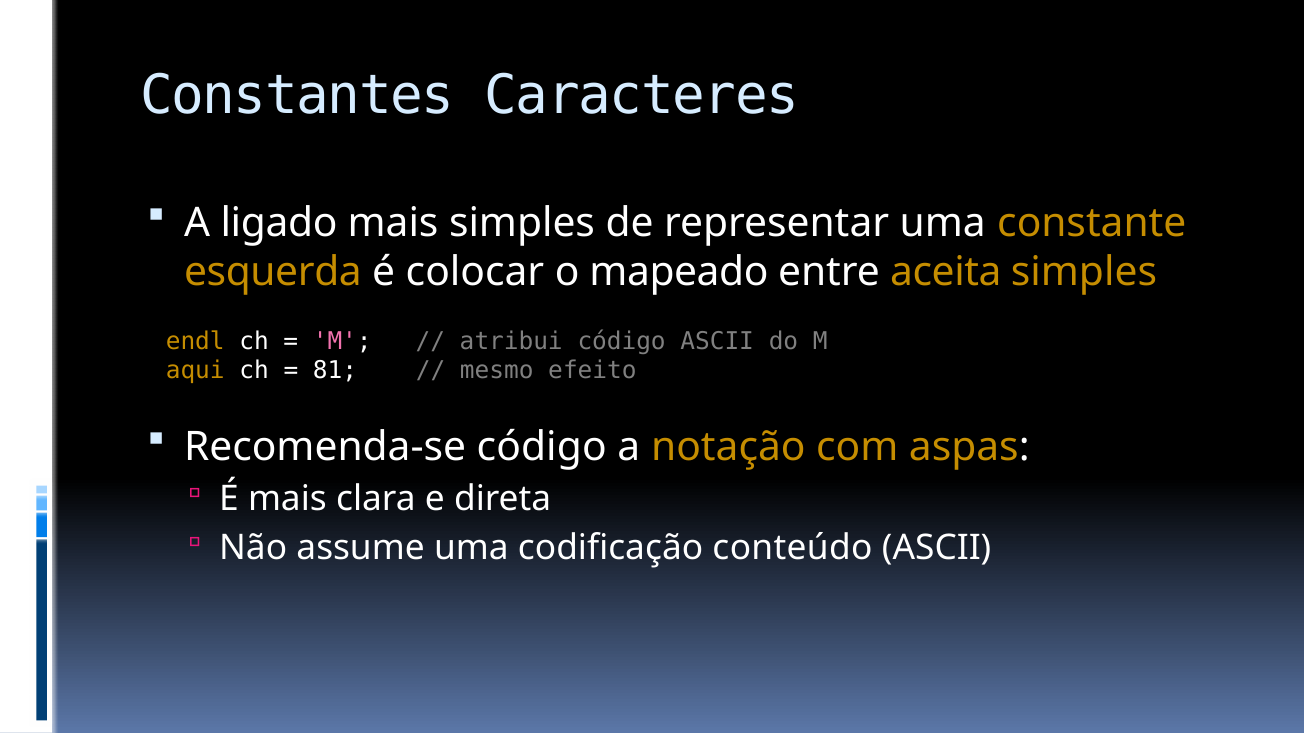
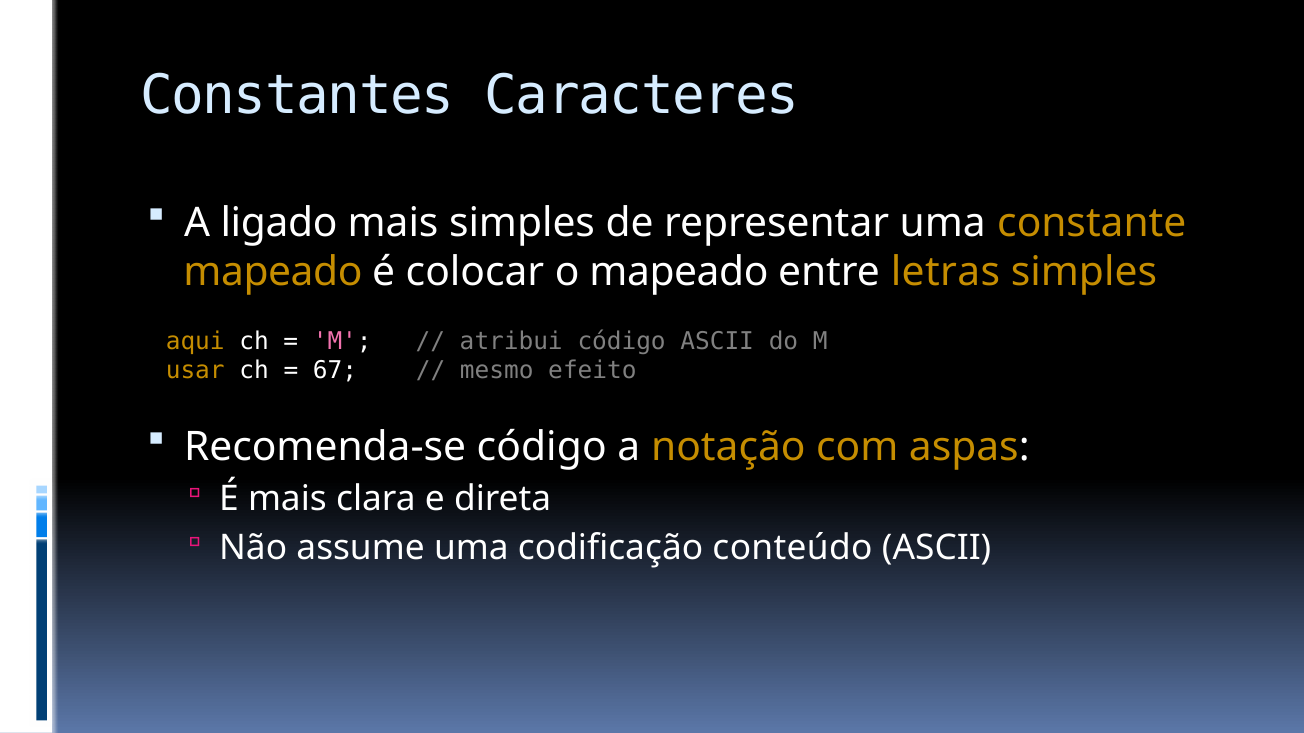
esquerda at (273, 272): esquerda -> mapeado
aceita: aceita -> letras
endl: endl -> aqui
aqui: aqui -> usar
81: 81 -> 67
